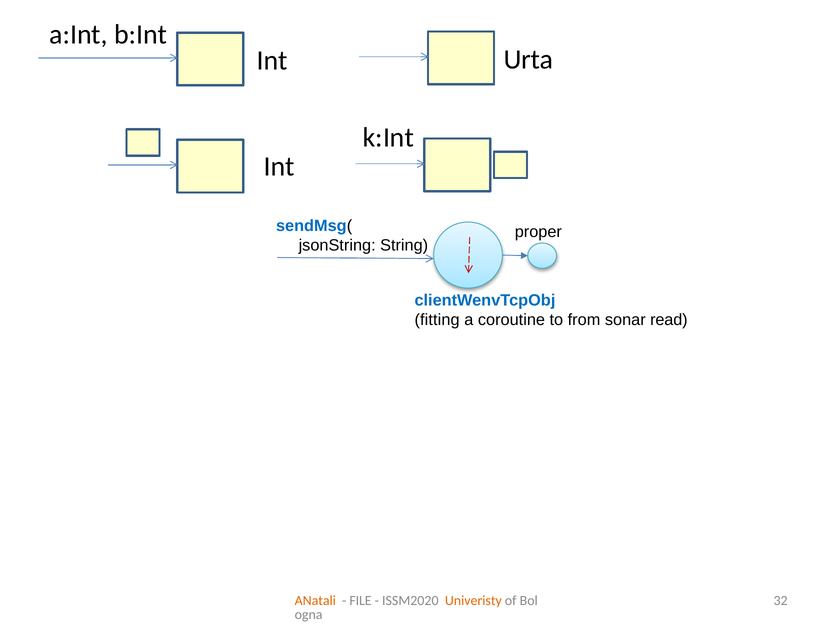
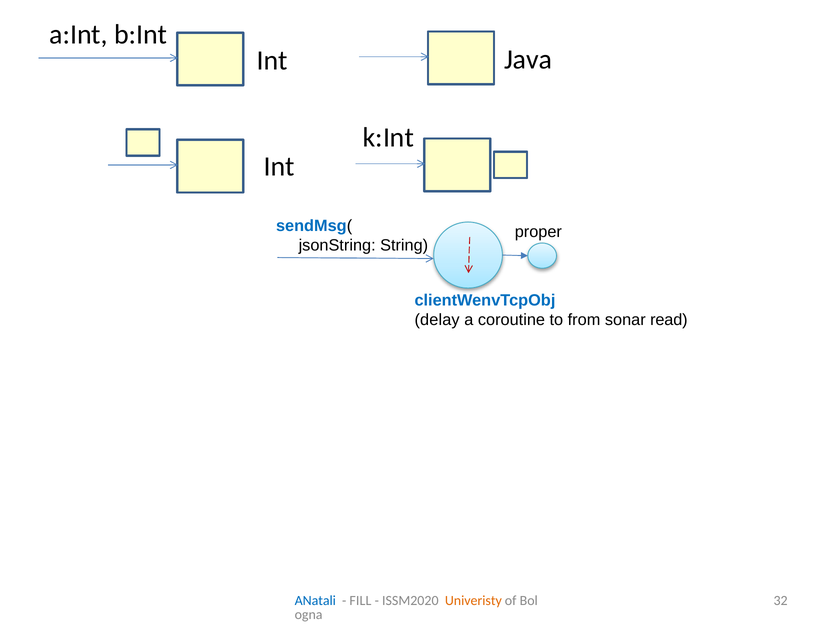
Urta: Urta -> Java
fitting: fitting -> delay
ANatali colour: orange -> blue
FILE: FILE -> FILL
